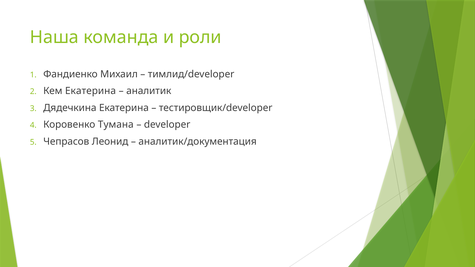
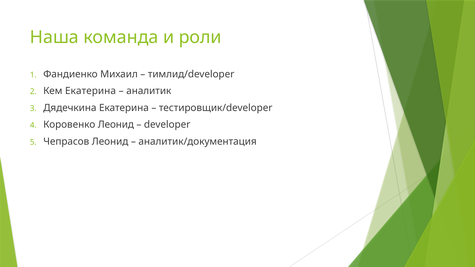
Коровенко Тумана: Тумана -> Леонид
